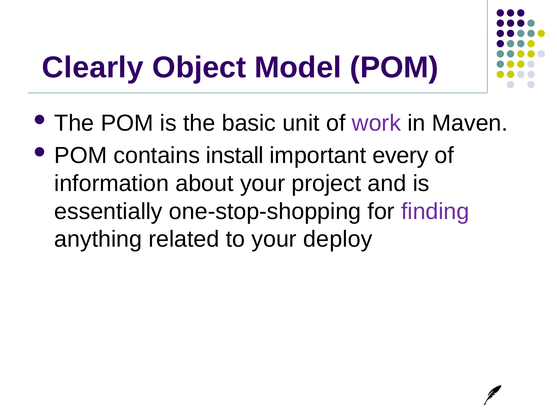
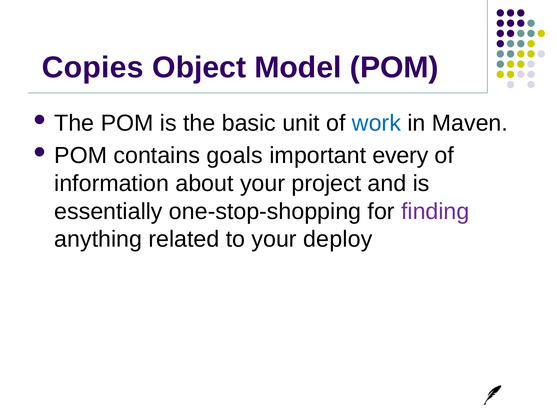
Clearly: Clearly -> Copies
work colour: purple -> blue
install: install -> goals
